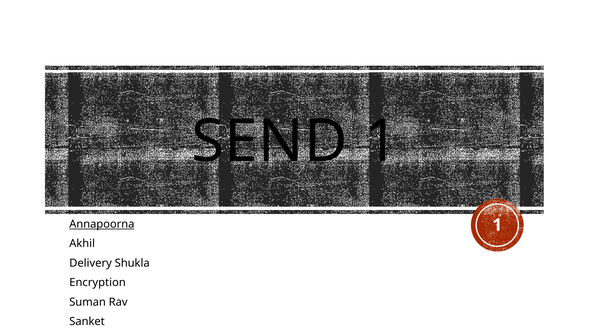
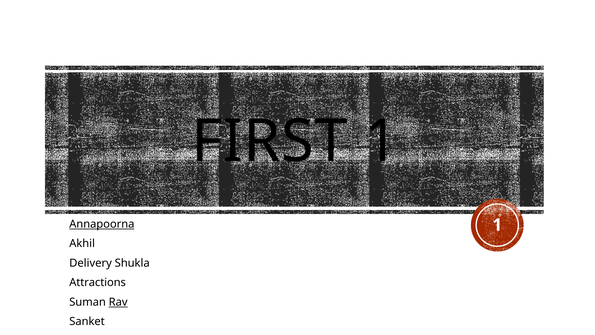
SEND: SEND -> FIRST
Encryption: Encryption -> Attractions
Rav underline: none -> present
